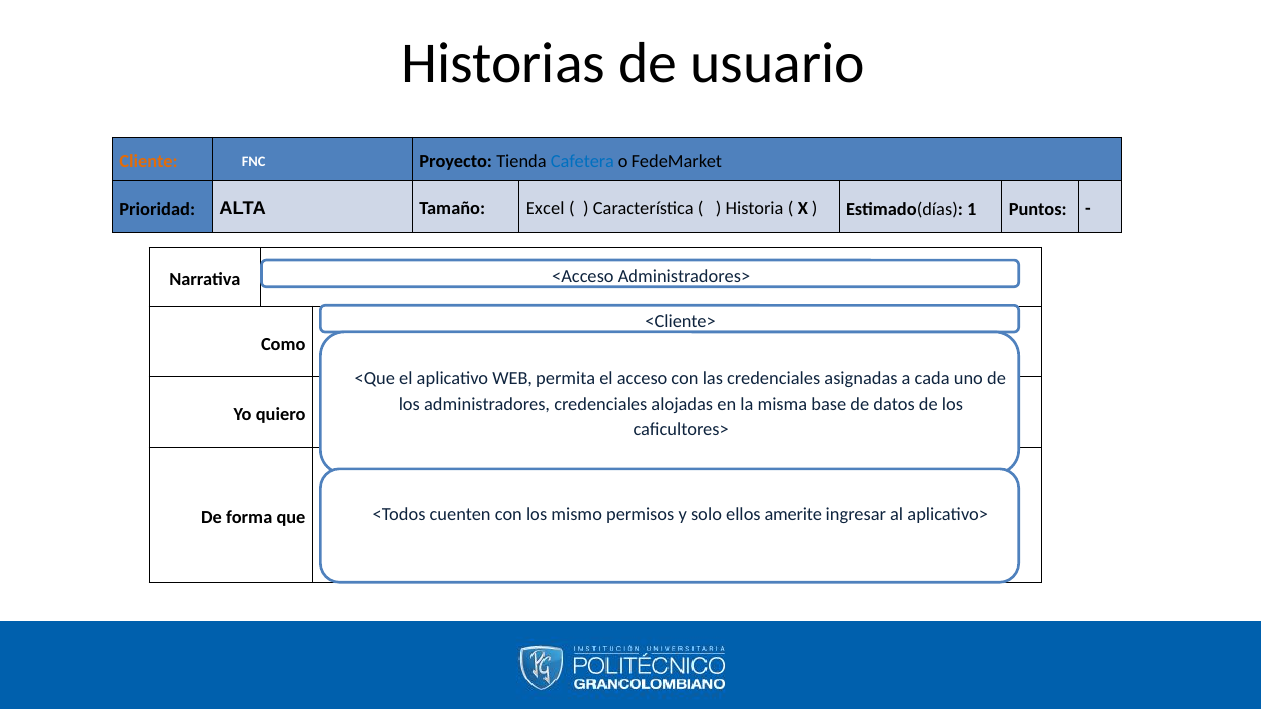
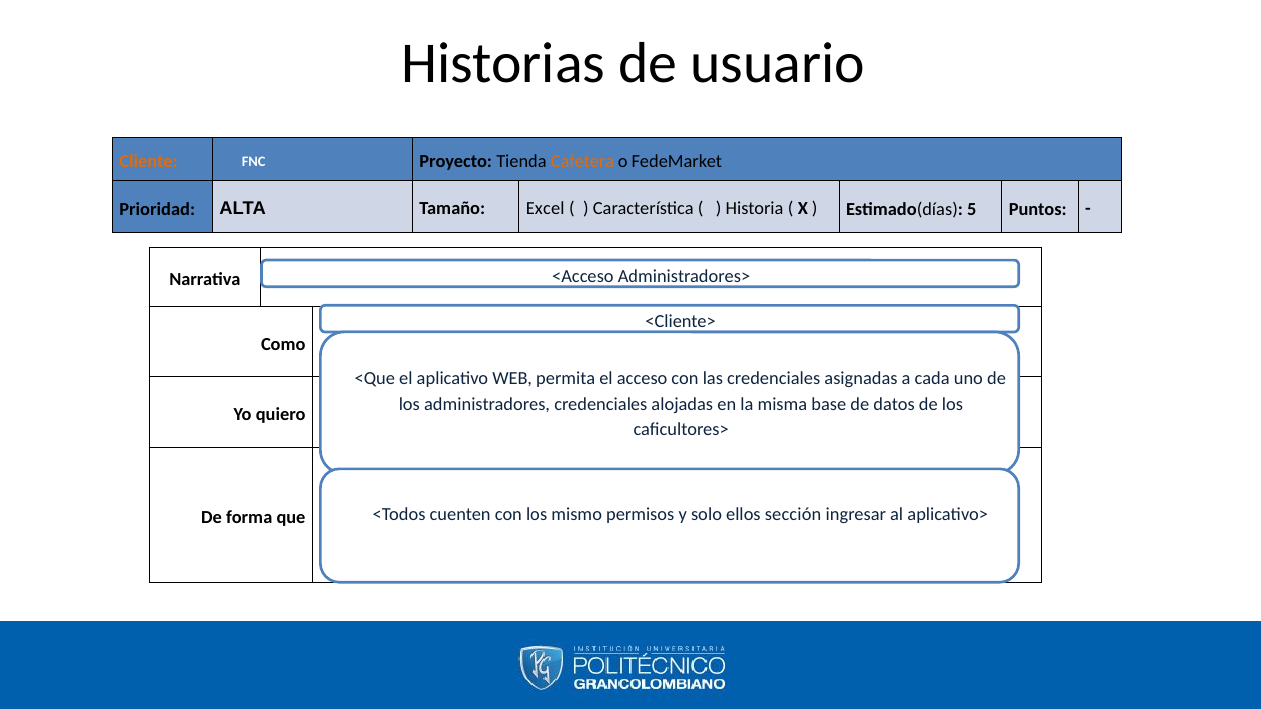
Cafetera colour: blue -> orange
1: 1 -> 5
amerite: amerite -> sección
